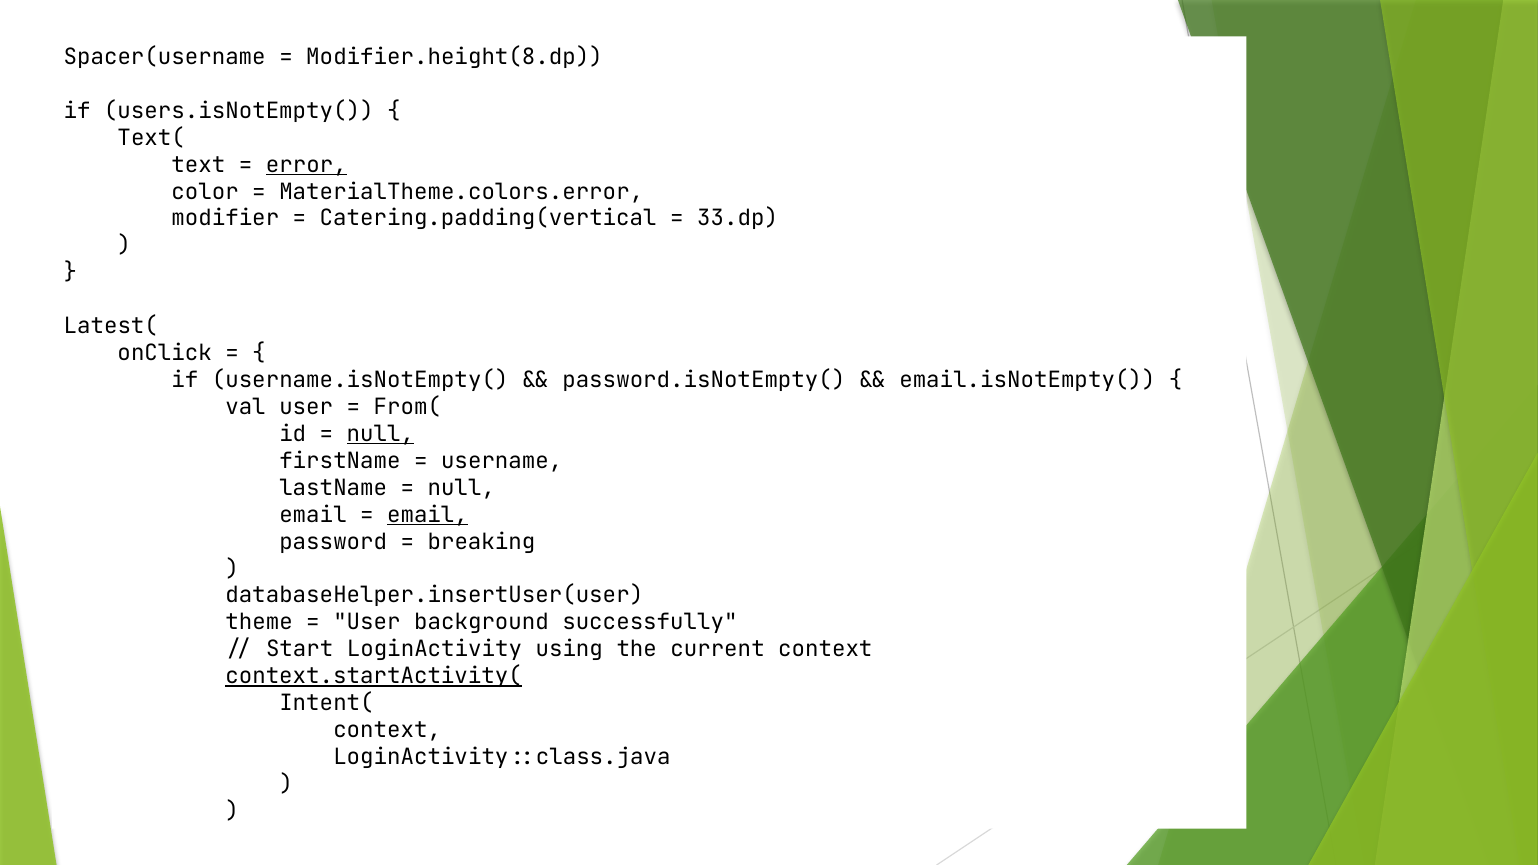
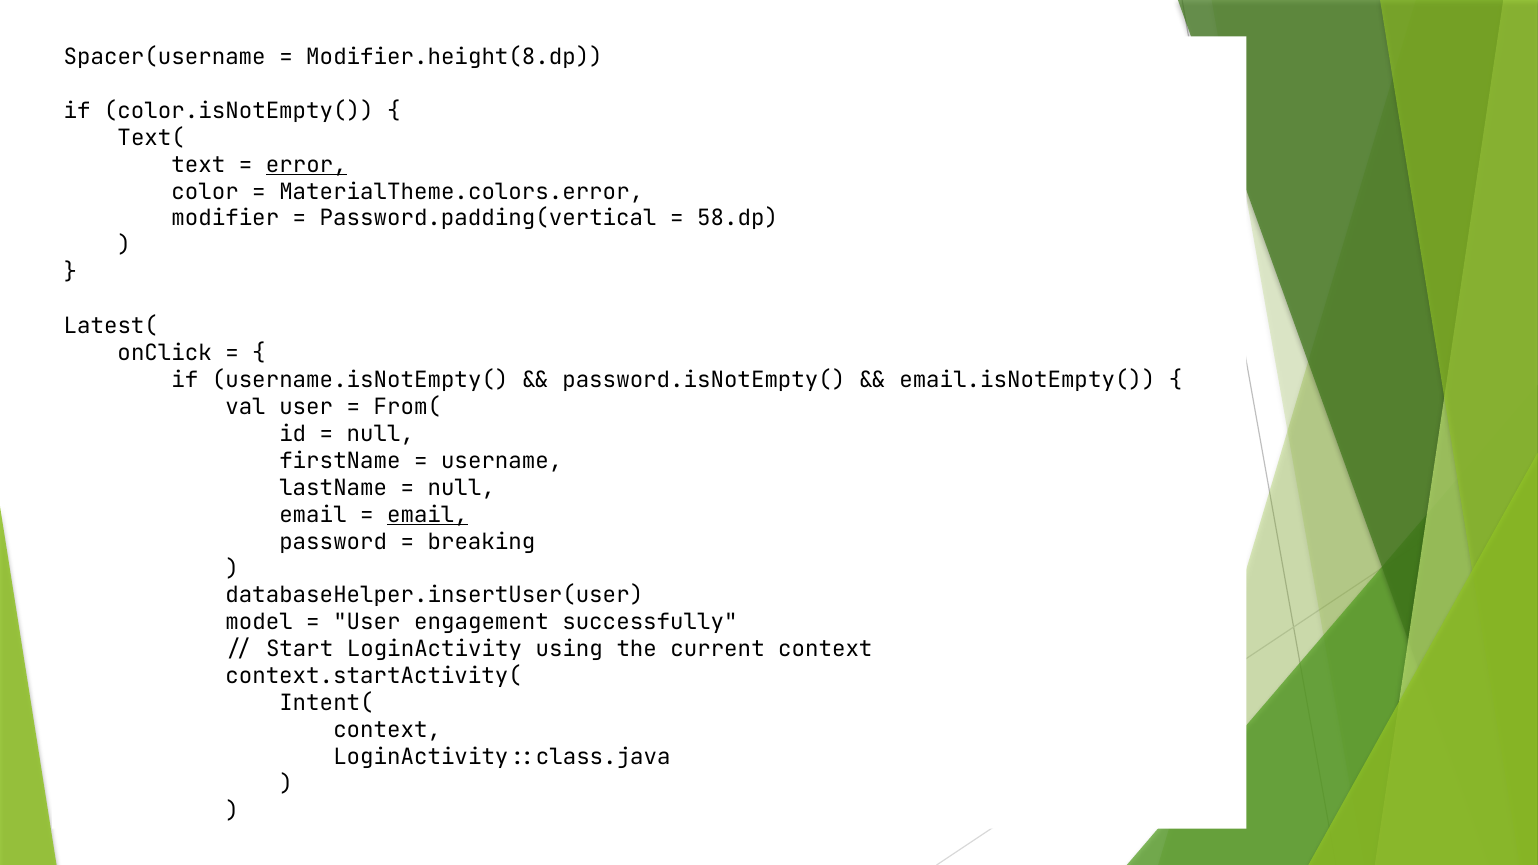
users.isNotEmpty(: users.isNotEmpty( -> color.isNotEmpty(
Catering.padding(vertical: Catering.padding(vertical -> Password.padding(vertical
33.dp: 33.dp -> 58.dp
null at (380, 434) underline: present -> none
theme: theme -> model
background: background -> engagement
context.startActivity( underline: present -> none
